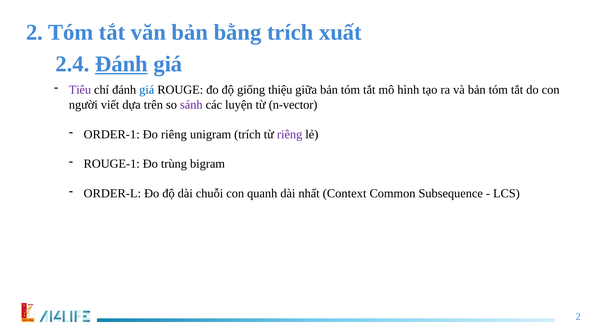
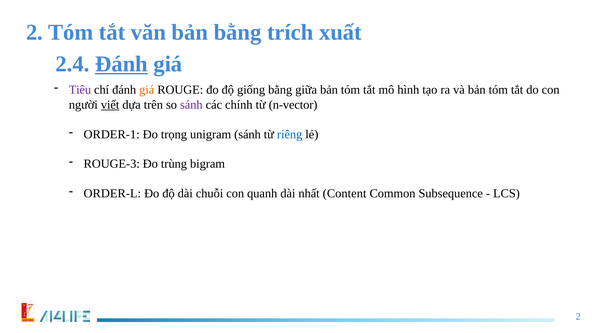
giá at (147, 90) colour: blue -> orange
giống thiệu: thiệu -> bằng
viết underline: none -> present
luyện: luyện -> chính
Đo riêng: riêng -> trọng
unigram trích: trích -> sánh
riêng at (290, 134) colour: purple -> blue
ROUGE-1: ROUGE-1 -> ROUGE-3
Context: Context -> Content
